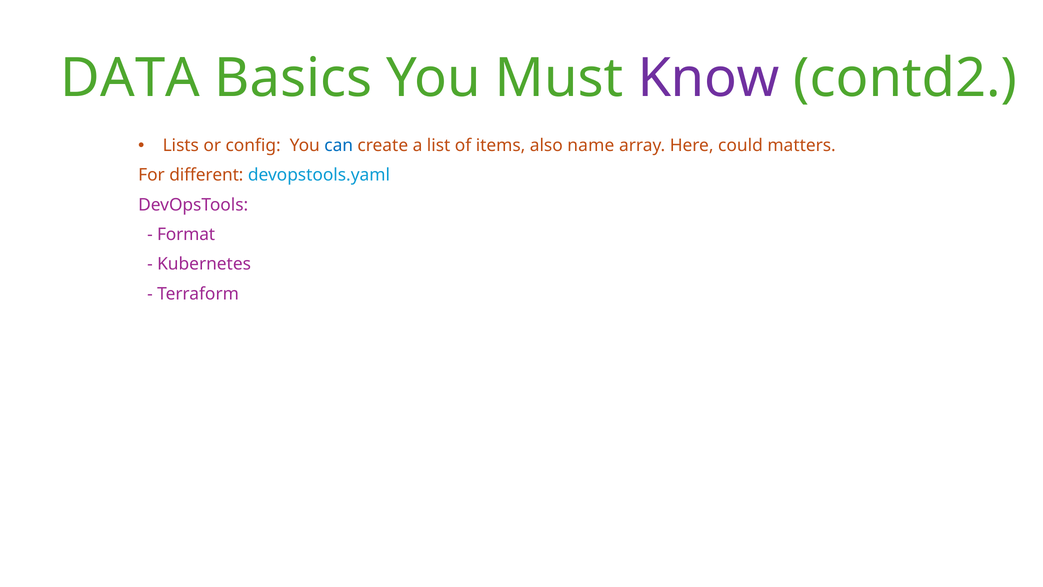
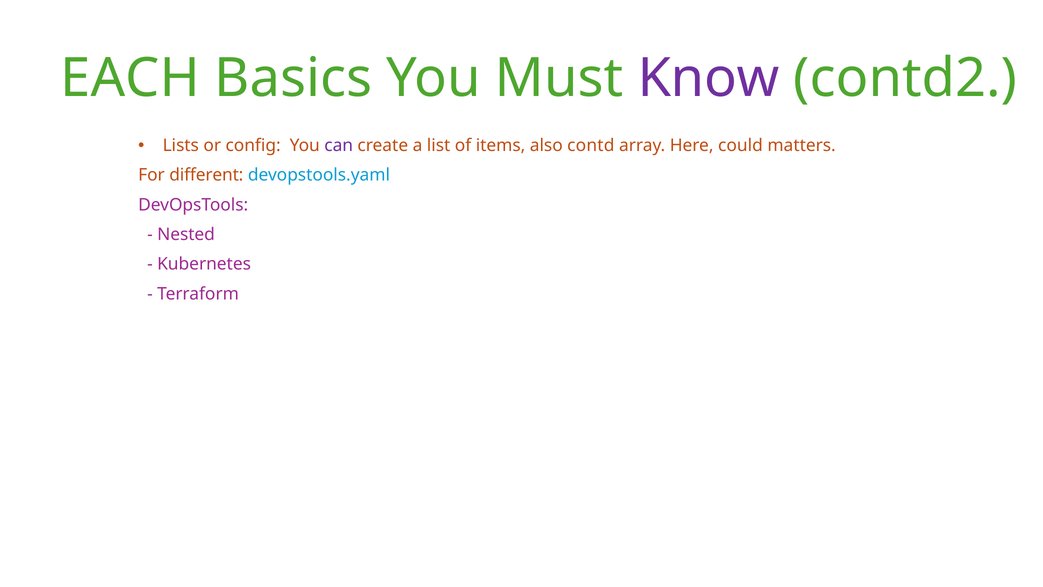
DATA: DATA -> EACH
can colour: blue -> purple
name: name -> contd
Format: Format -> Nested
